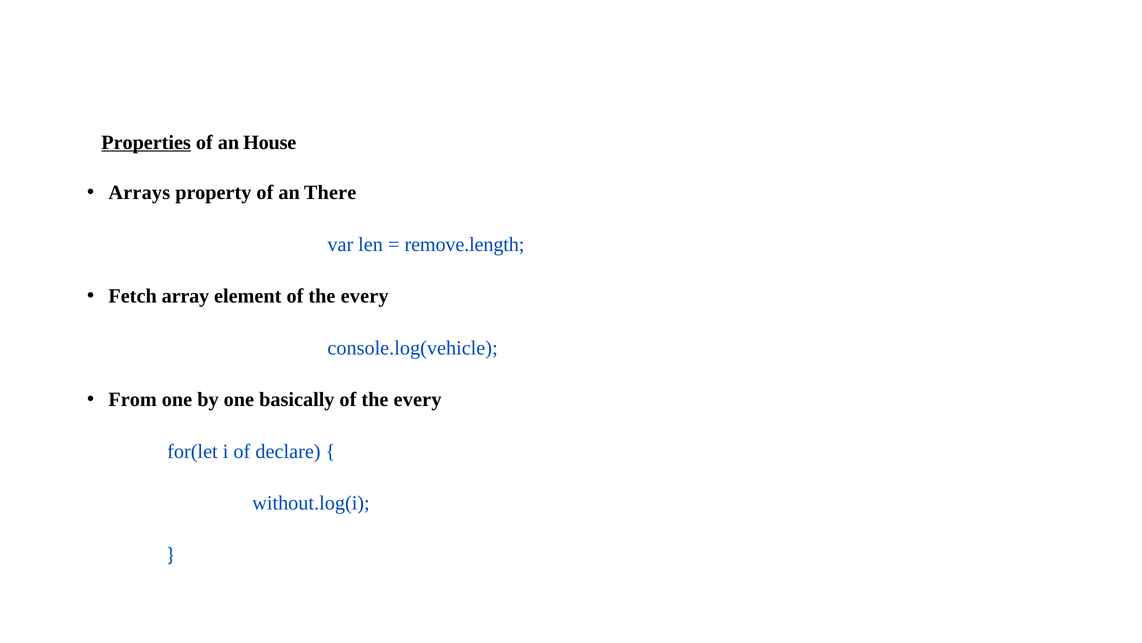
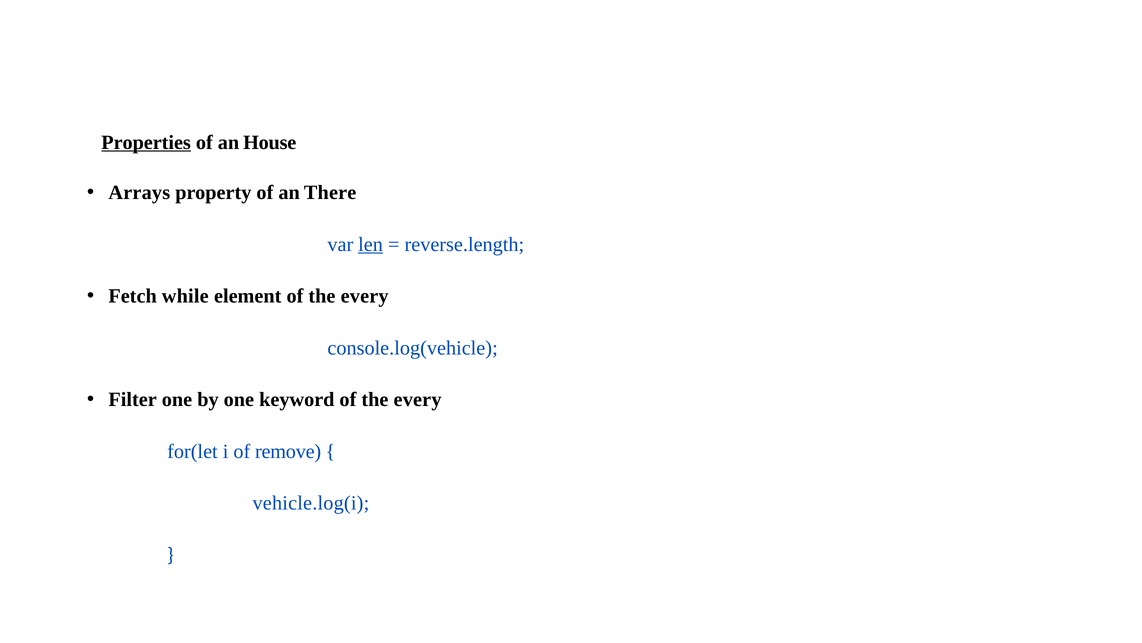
len underline: none -> present
remove.length: remove.length -> reverse.length
array: array -> while
From: From -> Filter
basically: basically -> keyword
declare: declare -> remove
without.log(i: without.log(i -> vehicle.log(i
